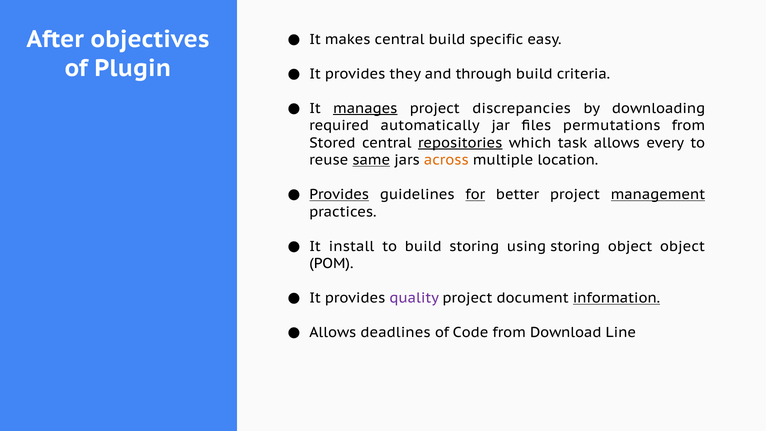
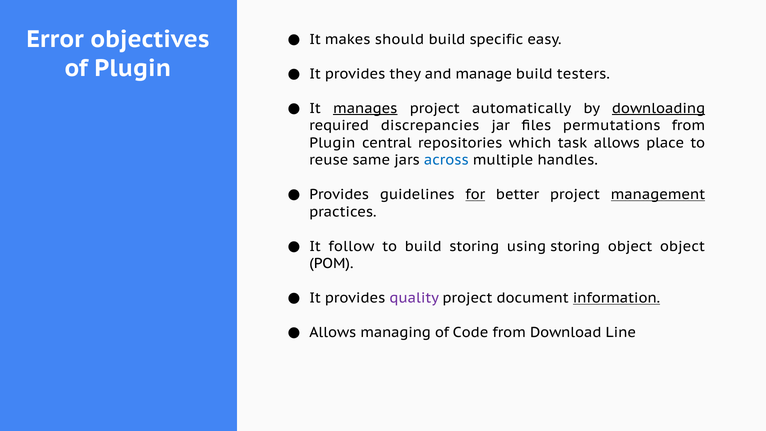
After: After -> Error
makes central: central -> should
through: through -> manage
criteria: criteria -> testers
discrepancies: discrepancies -> automatically
downloading underline: none -> present
automatically: automatically -> discrepancies
Stored at (332, 143): Stored -> Plugin
repositories underline: present -> none
every: every -> place
same underline: present -> none
across colour: orange -> blue
location: location -> handles
Provides at (339, 195) underline: present -> none
install: install -> follow
deadlines: deadlines -> managing
